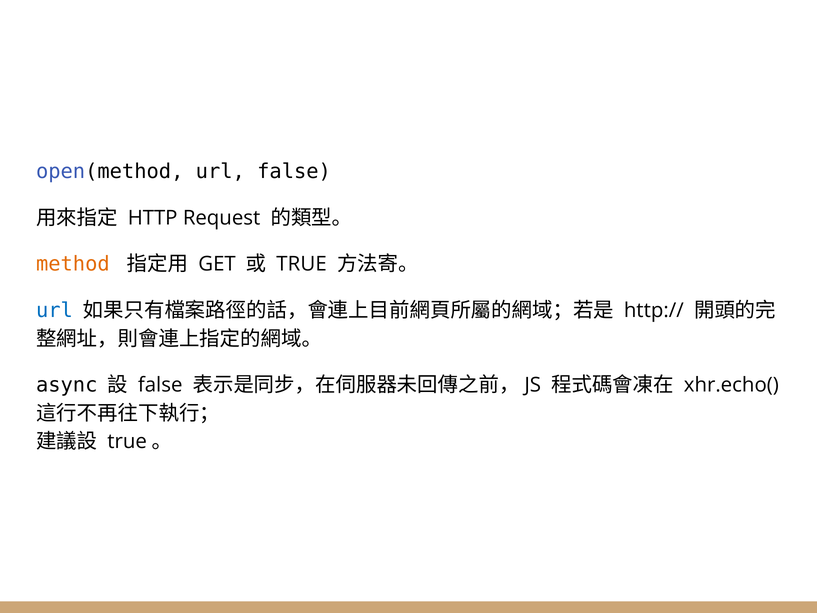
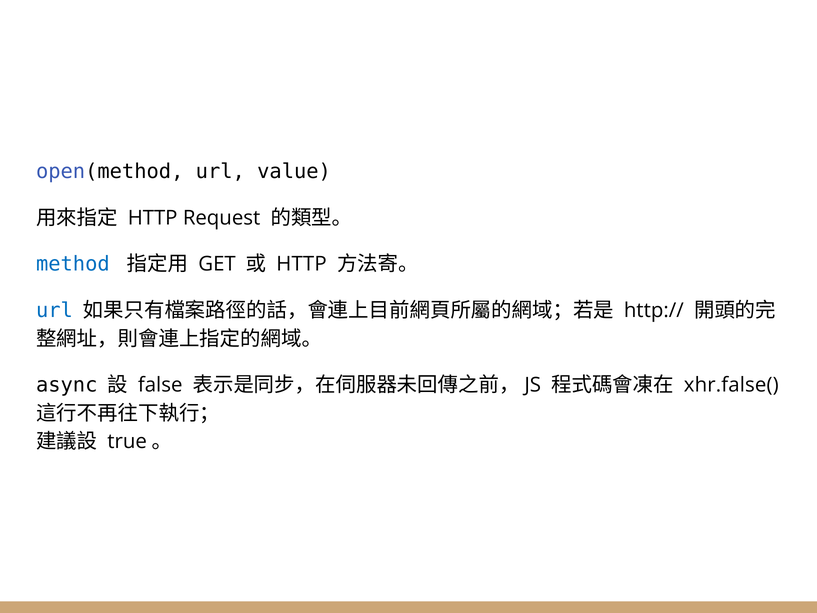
url false: false -> value
method colour: orange -> blue
TRUE at (302, 264): TRUE -> HTTP
xhr.echo(: xhr.echo( -> xhr.false(
